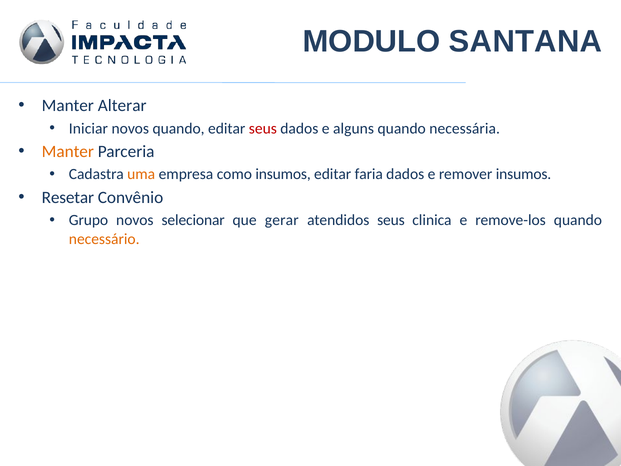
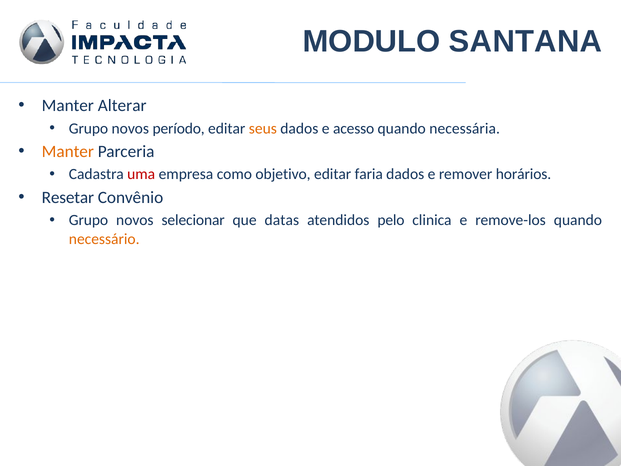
Iniciar at (88, 128): Iniciar -> Grupo
novos quando: quando -> período
seus at (263, 128) colour: red -> orange
alguns: alguns -> acesso
uma colour: orange -> red
como insumos: insumos -> objetivo
remover insumos: insumos -> horários
gerar: gerar -> datas
atendidos seus: seus -> pelo
